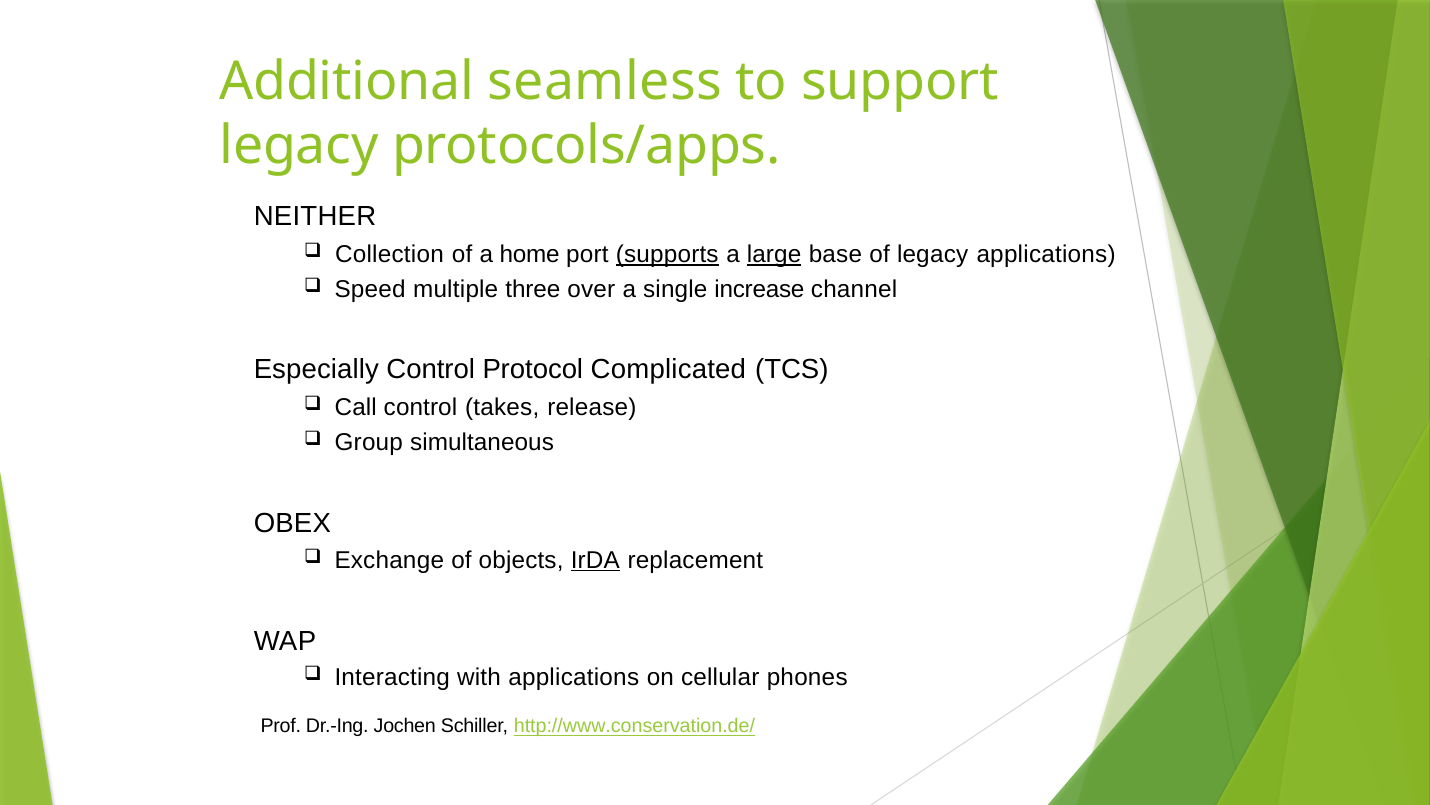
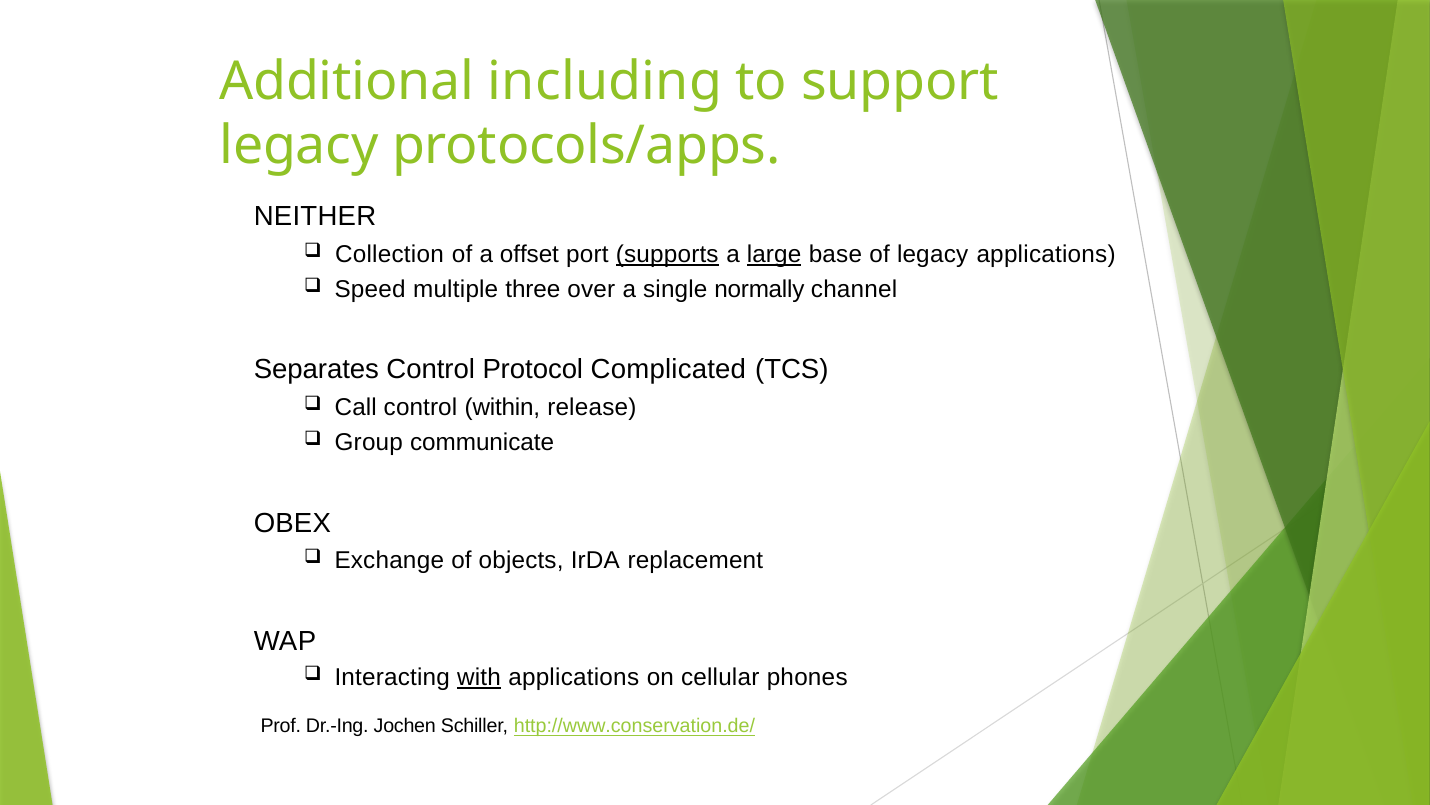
seamless: seamless -> including
home: home -> offset
increase: increase -> normally
Especially: Especially -> Separates
takes: takes -> within
simultaneous: simultaneous -> communicate
IrDA underline: present -> none
with underline: none -> present
